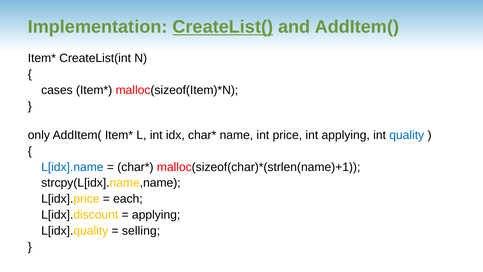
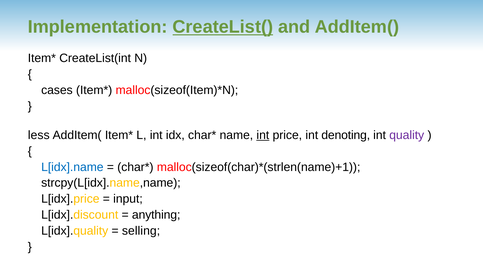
only: only -> less
int at (263, 135) underline: none -> present
int applying: applying -> denoting
quality colour: blue -> purple
each: each -> input
applying at (156, 215): applying -> anything
